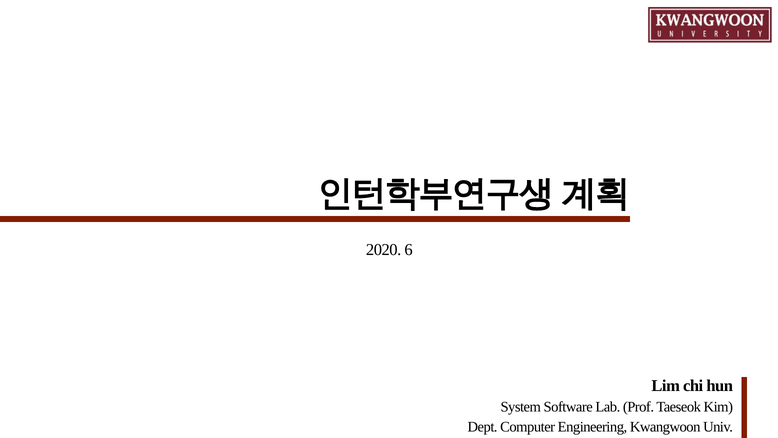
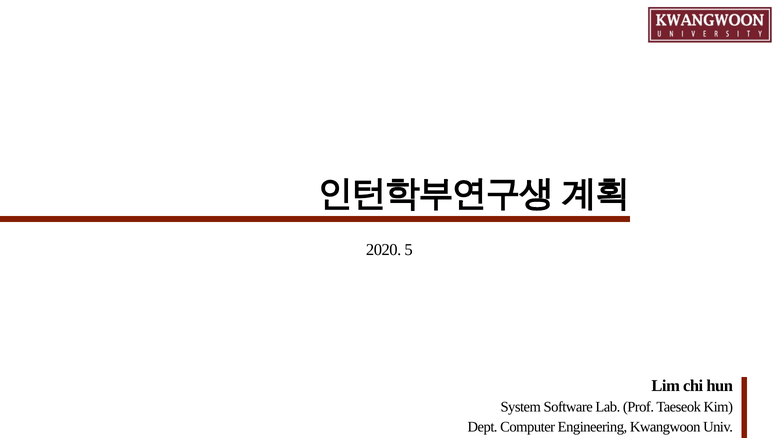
6: 6 -> 5
